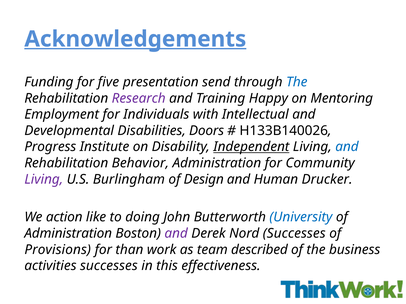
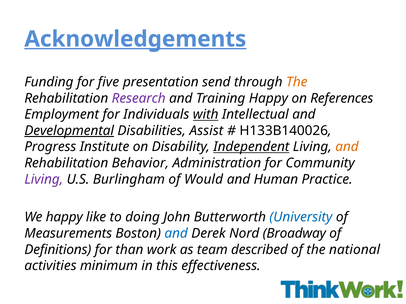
The at (297, 82) colour: blue -> orange
Mentoring: Mentoring -> References
with underline: none -> present
Developmental underline: none -> present
Doors: Doors -> Assist
and at (347, 147) colour: blue -> orange
Design: Design -> Would
Drucker: Drucker -> Practice
We action: action -> happy
Administration at (68, 234): Administration -> Measurements
and at (176, 234) colour: purple -> blue
Nord Successes: Successes -> Broadway
Provisions: Provisions -> Definitions
business: business -> national
activities successes: successes -> minimum
